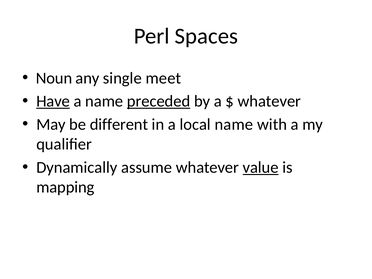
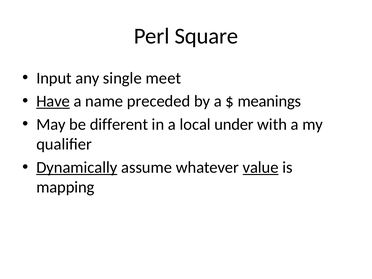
Spaces: Spaces -> Square
Noun: Noun -> Input
preceded underline: present -> none
whatever at (269, 101): whatever -> meanings
local name: name -> under
Dynamically underline: none -> present
